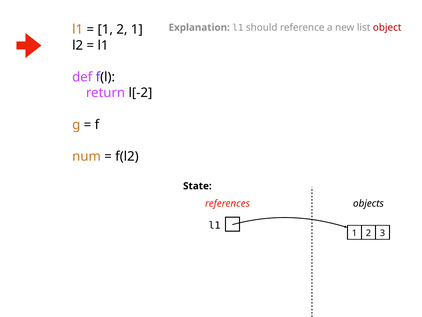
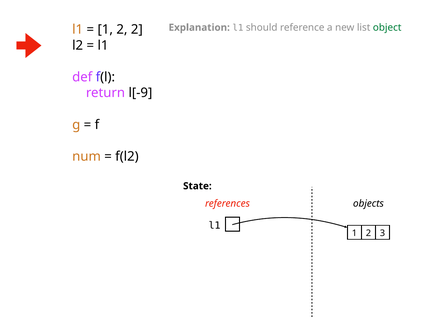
2 1: 1 -> 2
object colour: red -> green
l[-2: l[-2 -> l[-9
